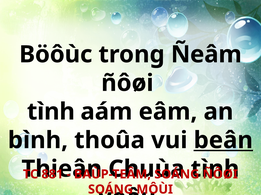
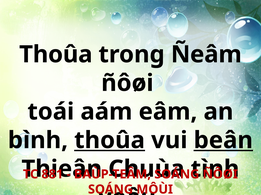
Böôùc at (56, 55): Böôùc -> Thoûa
tình at (51, 112): tình -> toái
thoûa at (110, 141) underline: none -> present
